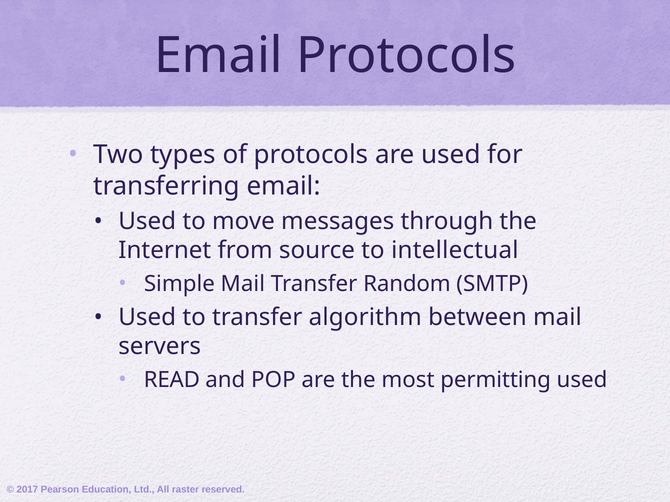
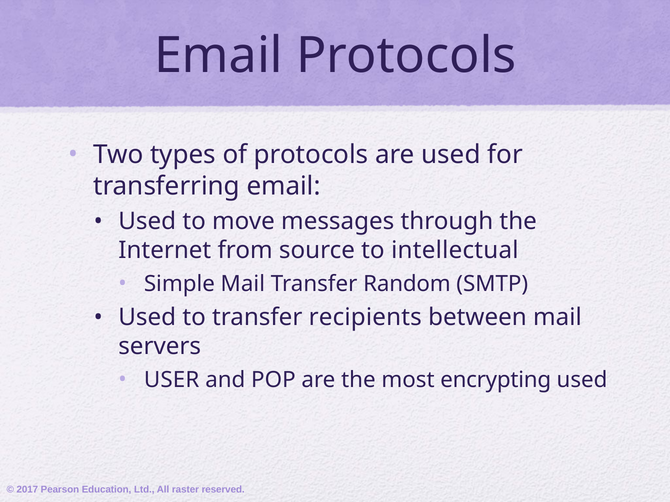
algorithm: algorithm -> recipients
READ: READ -> USER
permitting: permitting -> encrypting
